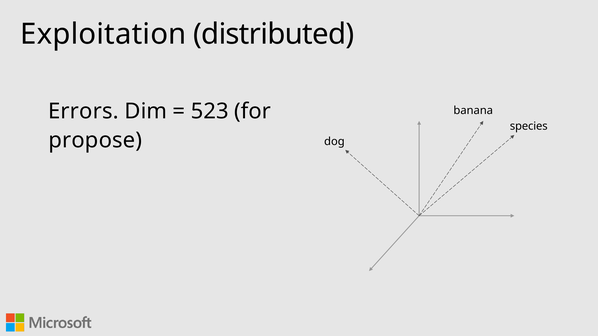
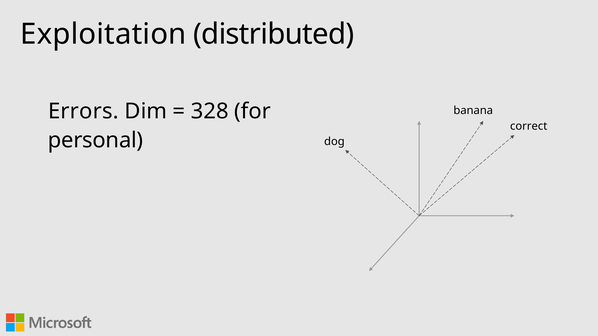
523: 523 -> 328
species: species -> correct
propose: propose -> personal
